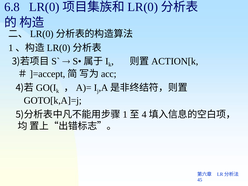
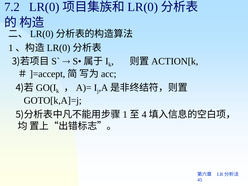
6.8: 6.8 -> 7.2
